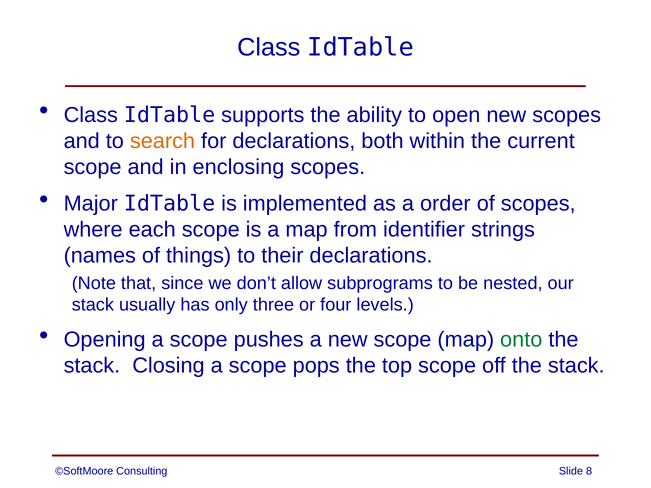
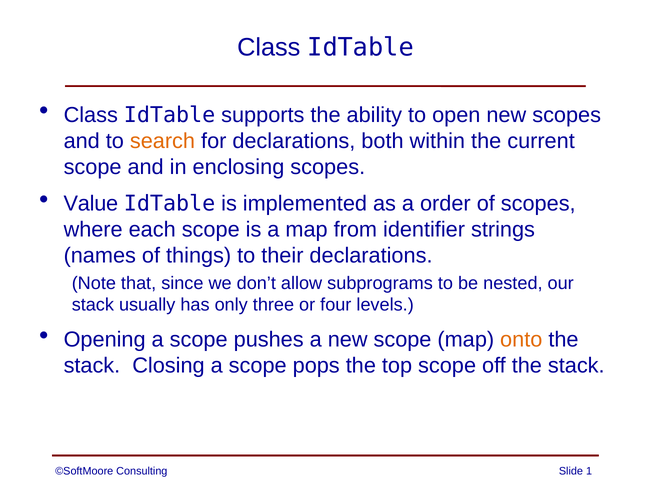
Major: Major -> Value
onto colour: green -> orange
8: 8 -> 1
